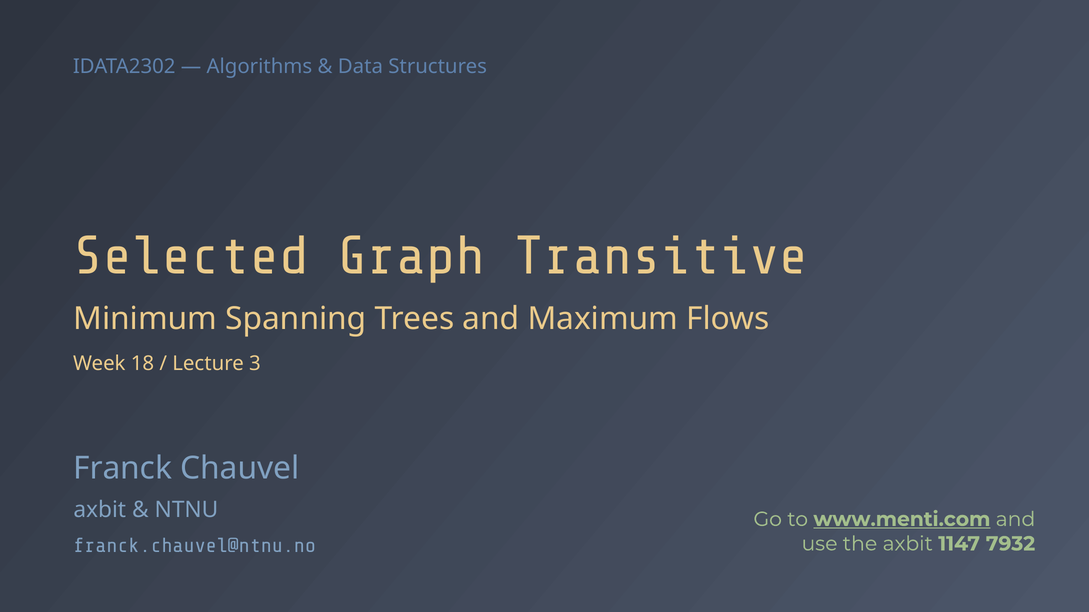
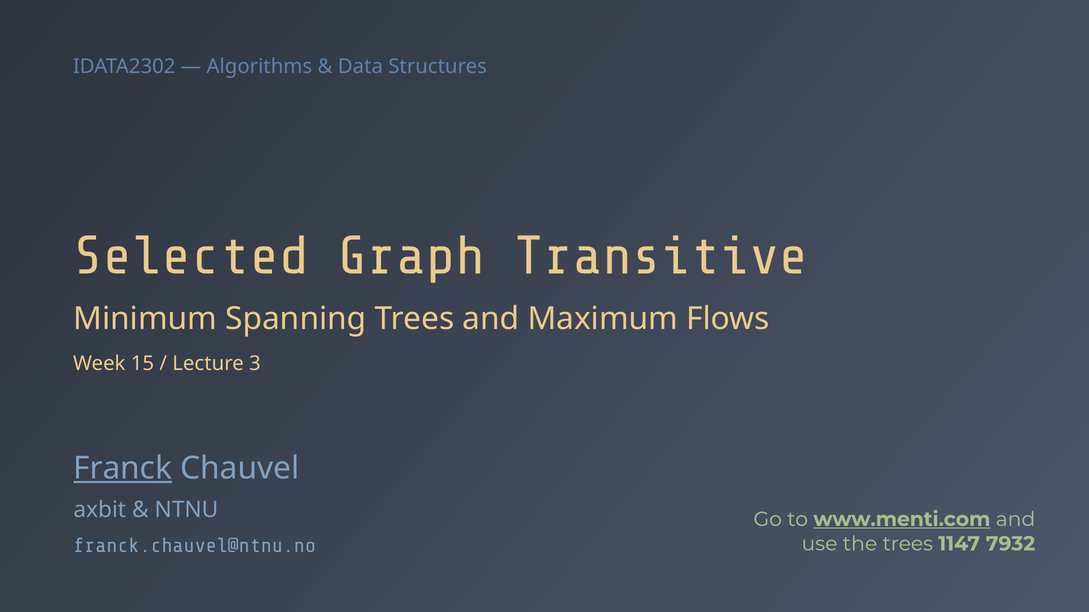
18: 18 -> 15
Franck underline: none -> present
the axbit: axbit -> trees
